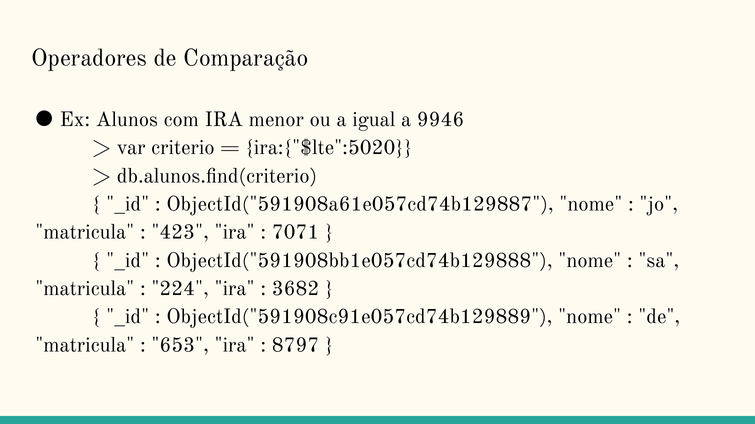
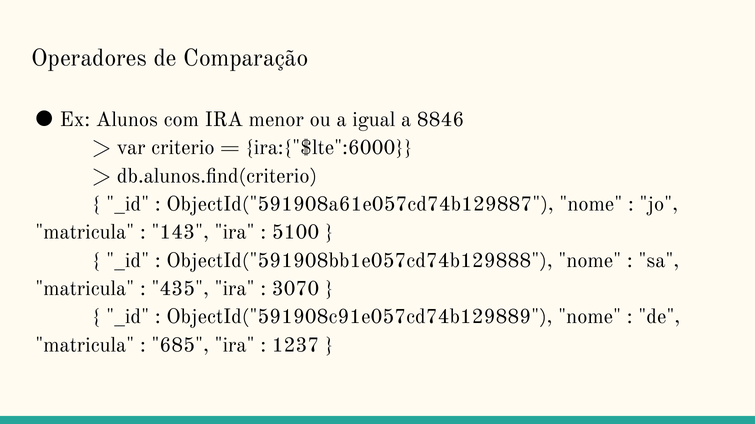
9946: 9946 -> 8846
ira:{"$lte":5020: ira:{"$lte":5020 -> ira:{"$lte":6000
423: 423 -> 143
7071: 7071 -> 5100
224: 224 -> 435
3682: 3682 -> 3070
653: 653 -> 685
8797: 8797 -> 1237
